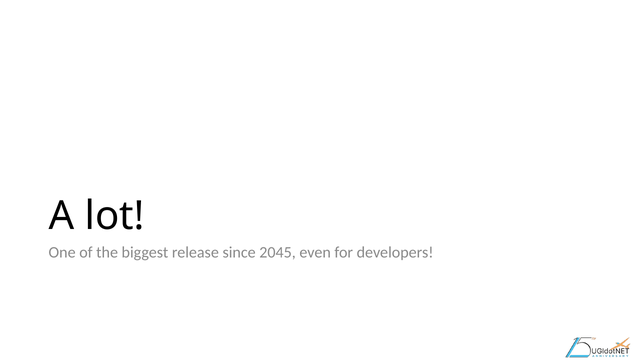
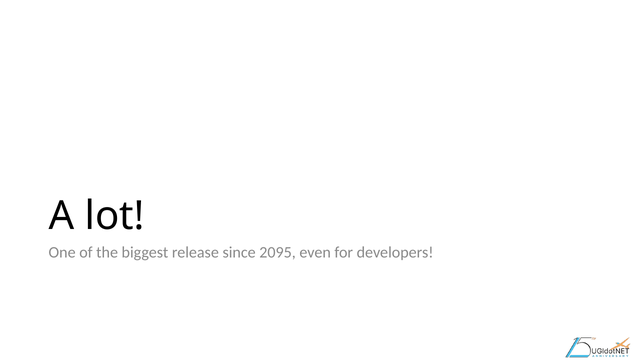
2045: 2045 -> 2095
